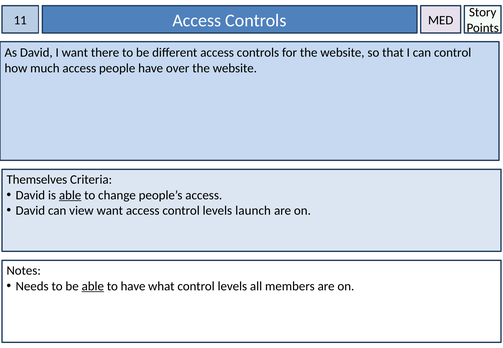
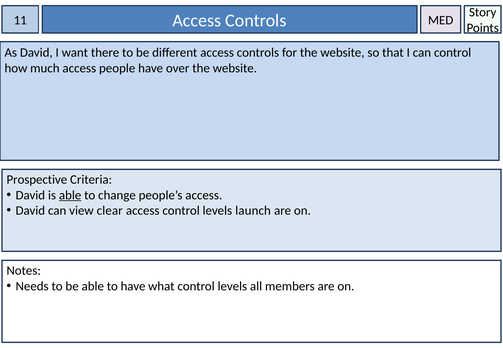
Themselves: Themselves -> Prospective
view want: want -> clear
able at (93, 286) underline: present -> none
